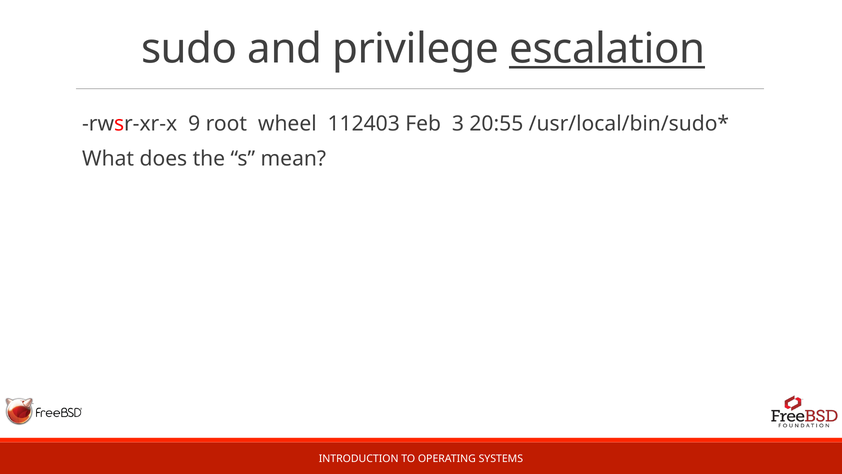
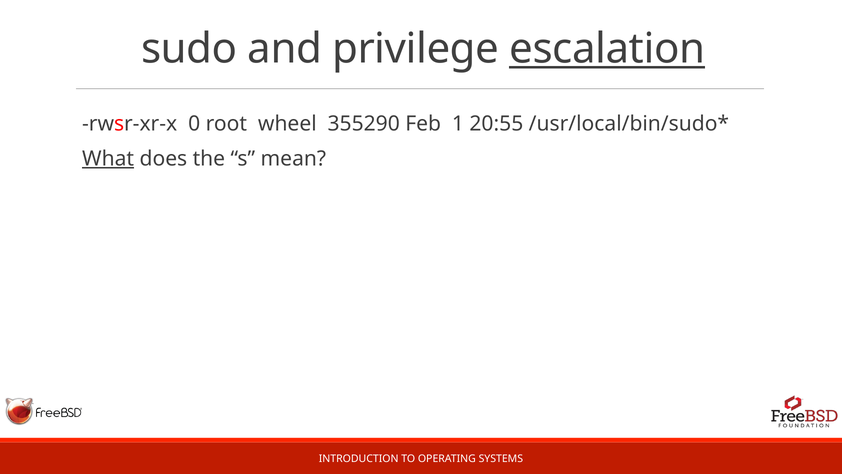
9: 9 -> 0
112403: 112403 -> 355290
3: 3 -> 1
What underline: none -> present
